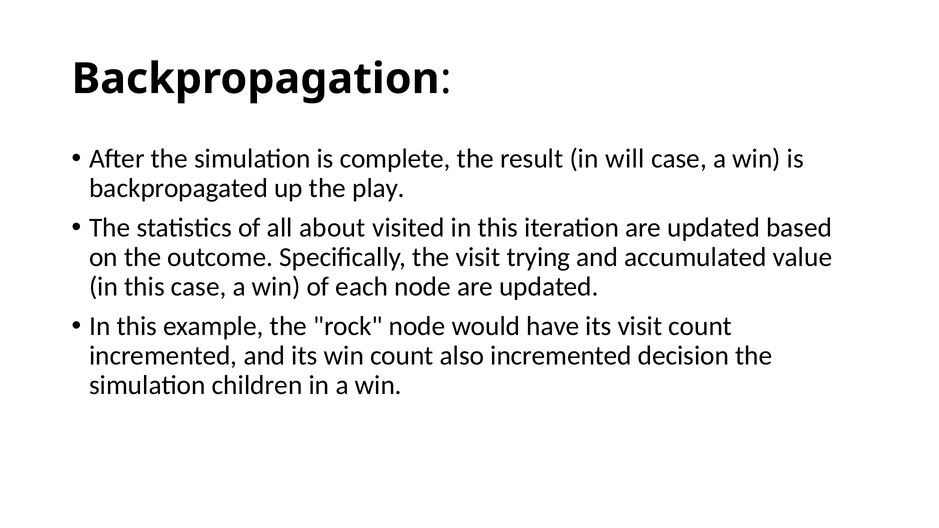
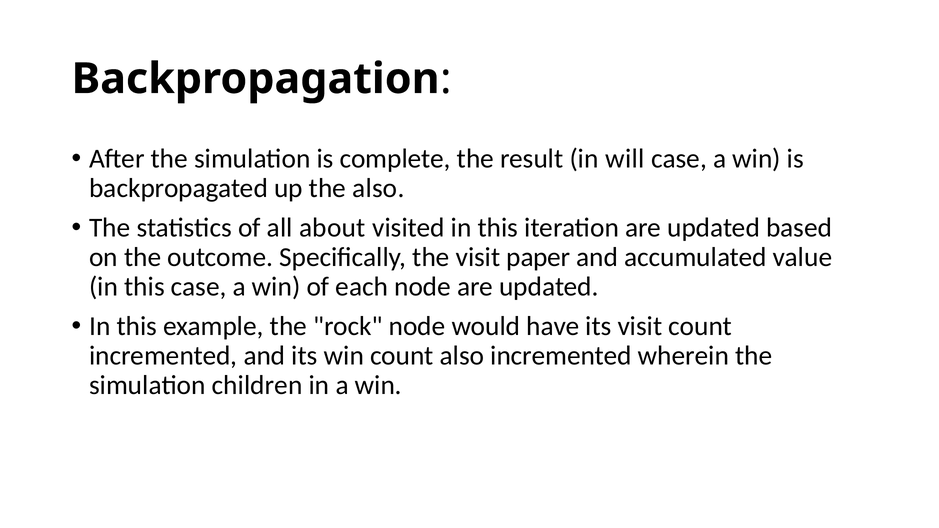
the play: play -> also
trying: trying -> paper
decision: decision -> wherein
